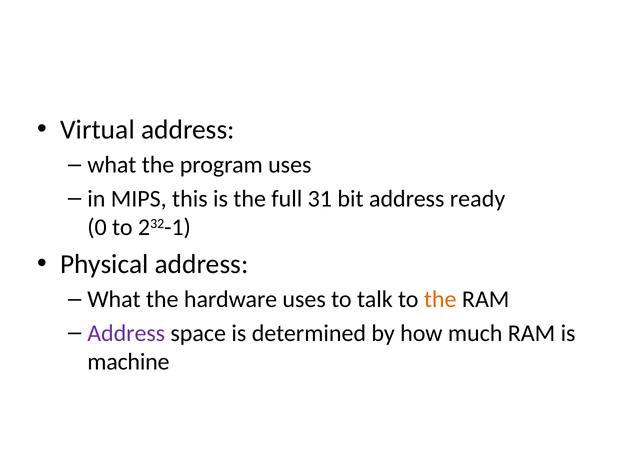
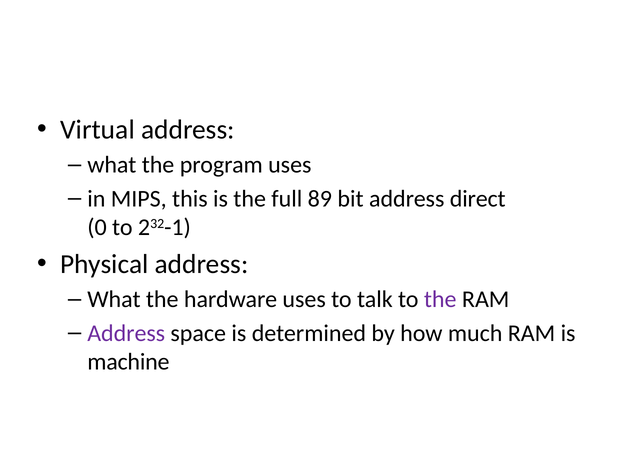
31: 31 -> 89
ready: ready -> direct
the at (440, 300) colour: orange -> purple
